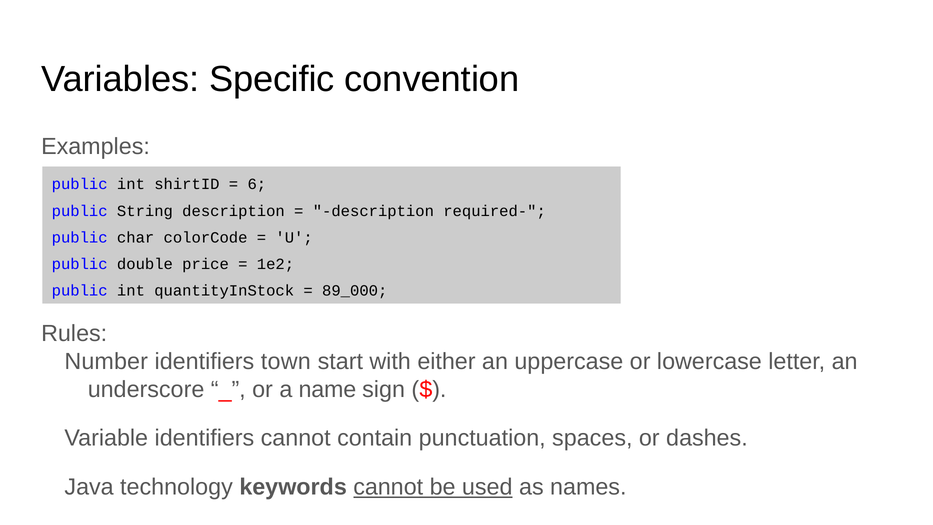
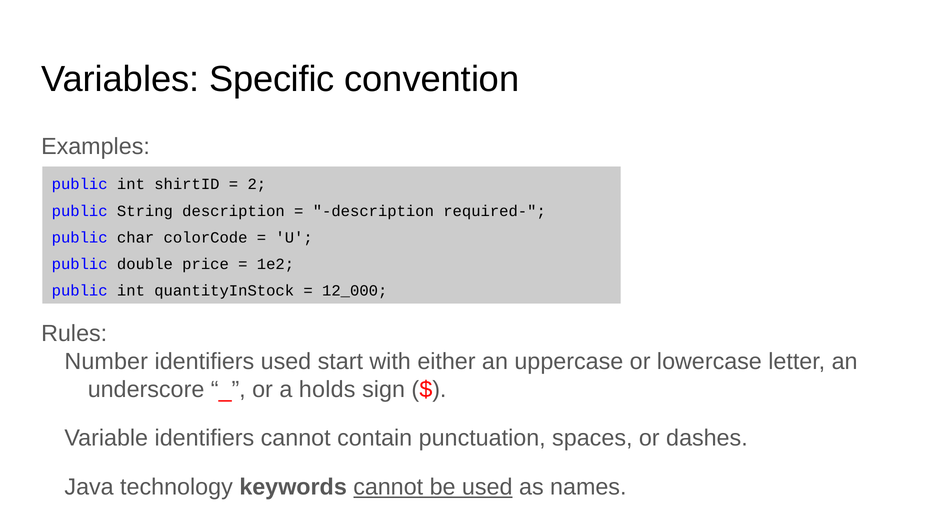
6: 6 -> 2
89_000: 89_000 -> 12_000
identifiers town: town -> used
name: name -> holds
